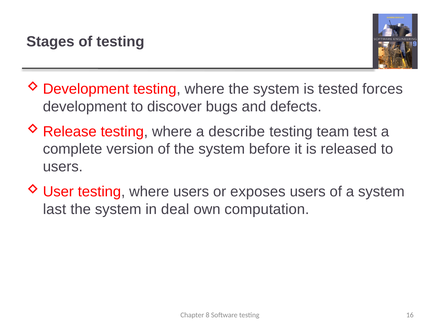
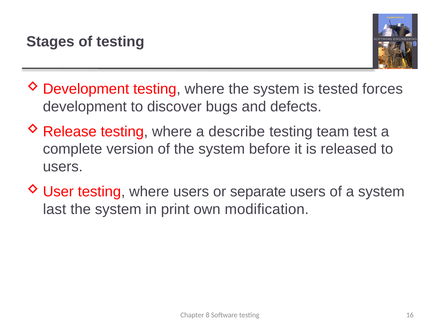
exposes: exposes -> separate
deal: deal -> print
computation: computation -> modification
